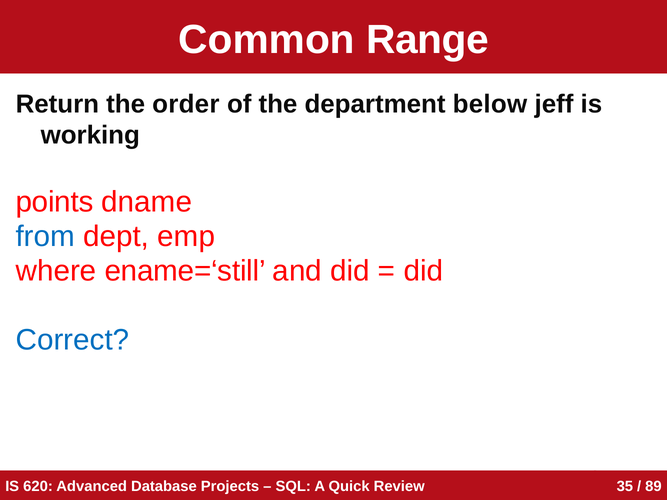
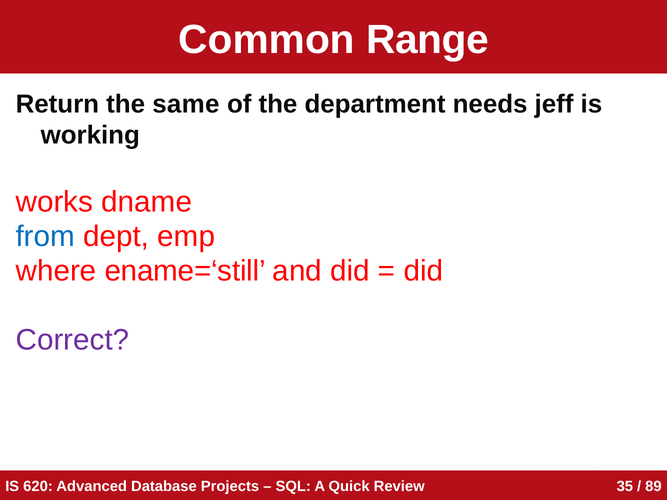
order: order -> same
below: below -> needs
points: points -> works
Correct colour: blue -> purple
